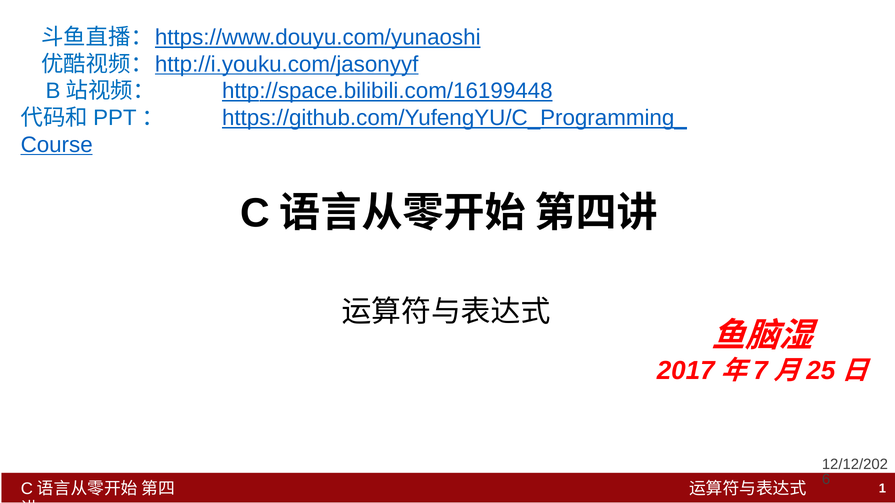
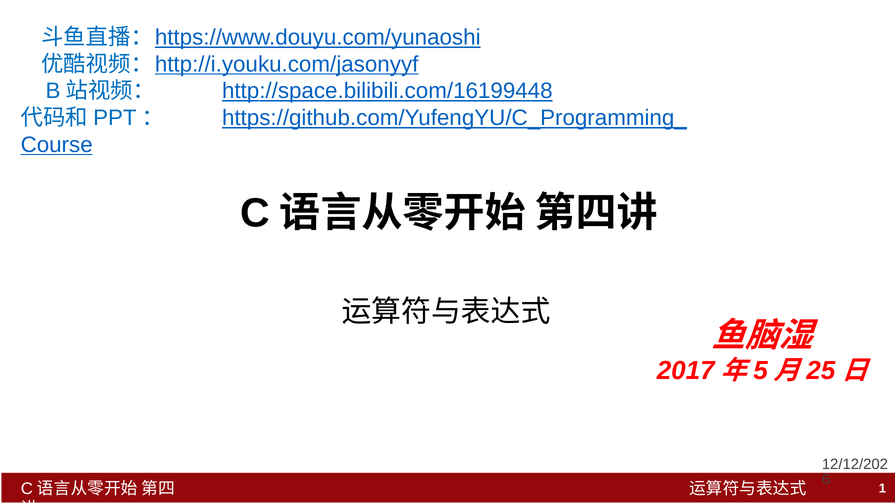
7: 7 -> 5
